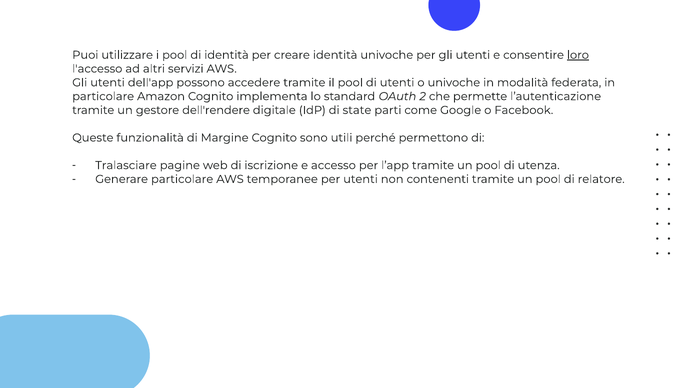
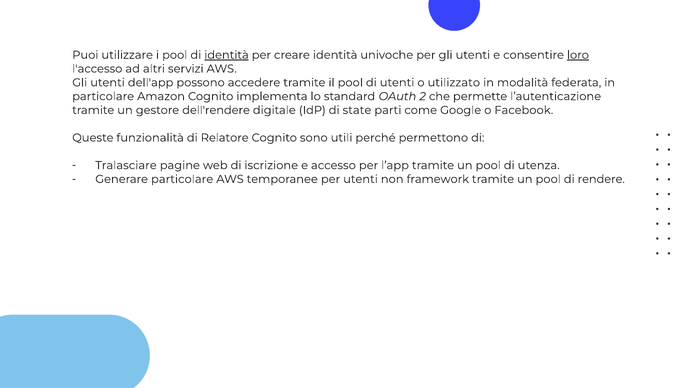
identità at (227, 55) underline: none -> present
o univoche: univoche -> utilizzato
Margine: Margine -> Relatore
contenenti: contenenti -> framework
relatore: relatore -> rendere
